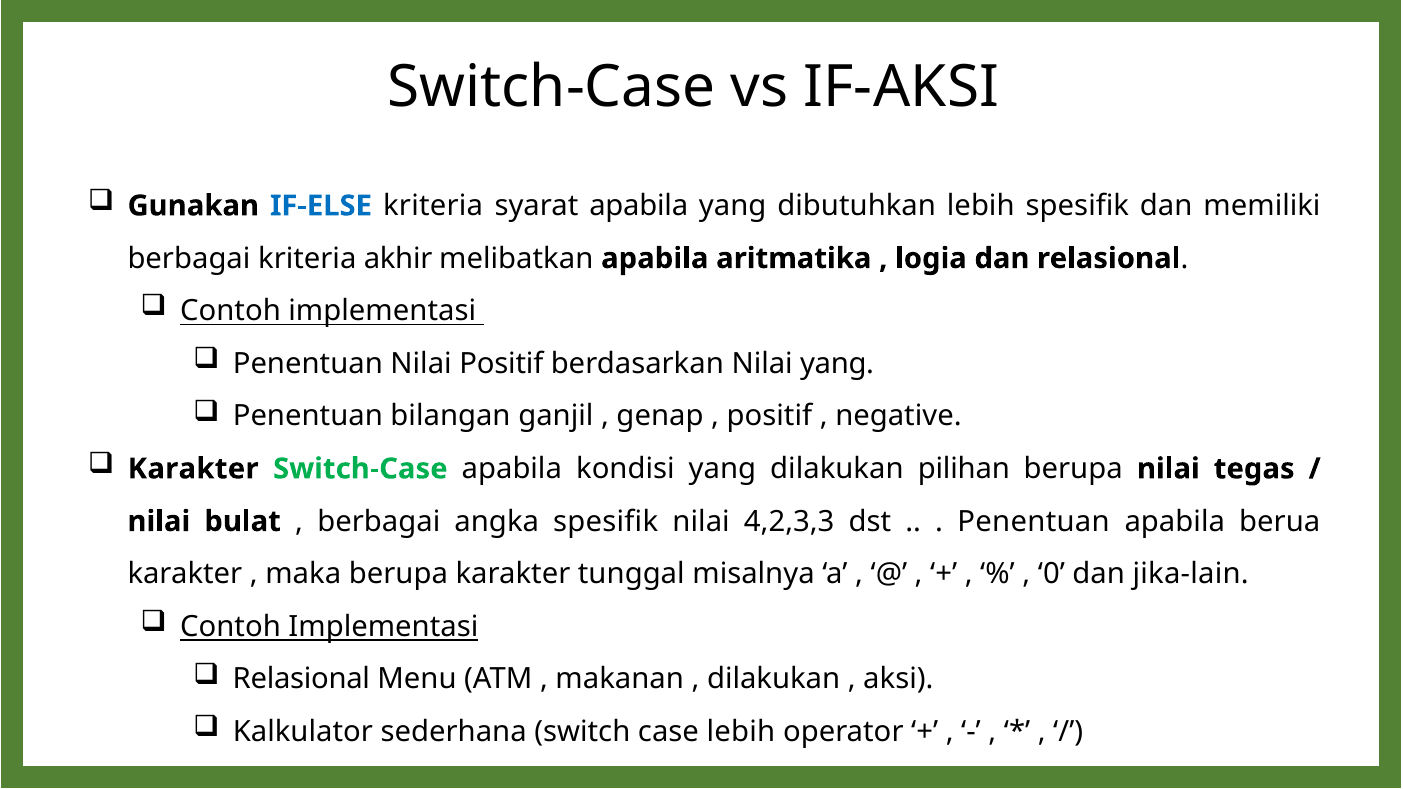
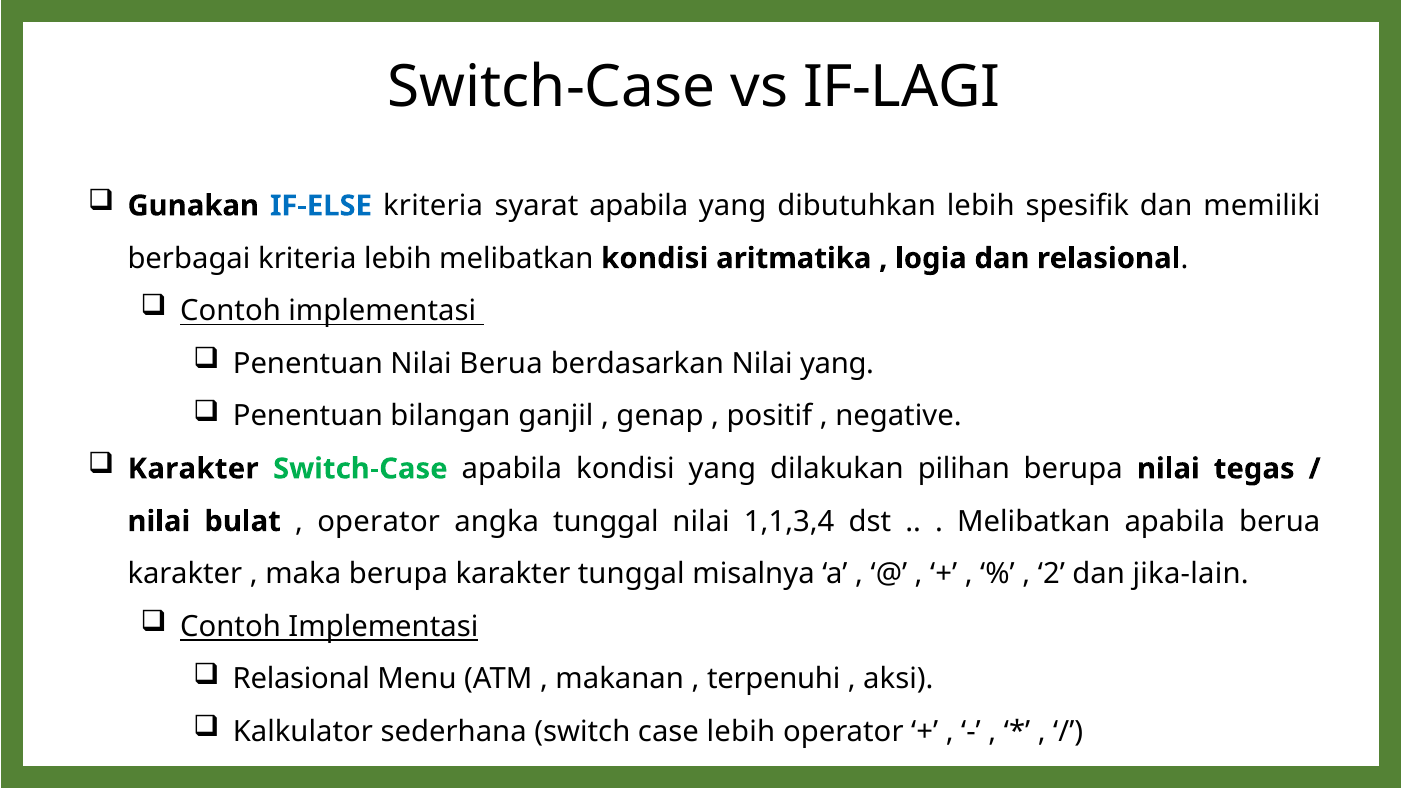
IF-AKSI: IF-AKSI -> IF-LAGI
kriteria akhir: akhir -> lebih
melibatkan apabila: apabila -> kondisi
Nilai Positif: Positif -> Berua
berbagai at (379, 522): berbagai -> operator
angka spesifik: spesifik -> tunggal
4,2,3,3: 4,2,3,3 -> 1,1,3,4
Penentuan at (1034, 522): Penentuan -> Melibatkan
0: 0 -> 2
dilakukan at (774, 679): dilakukan -> terpenuhi
